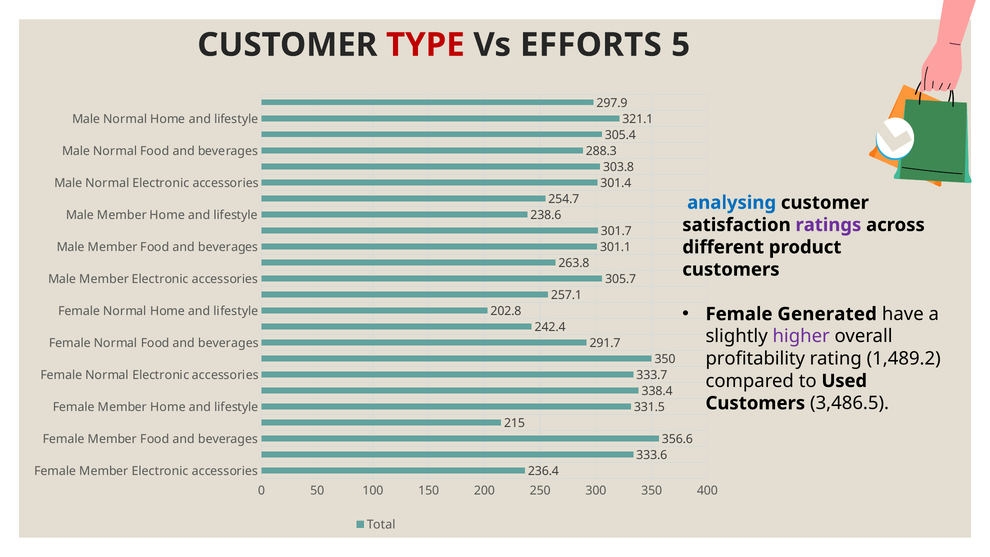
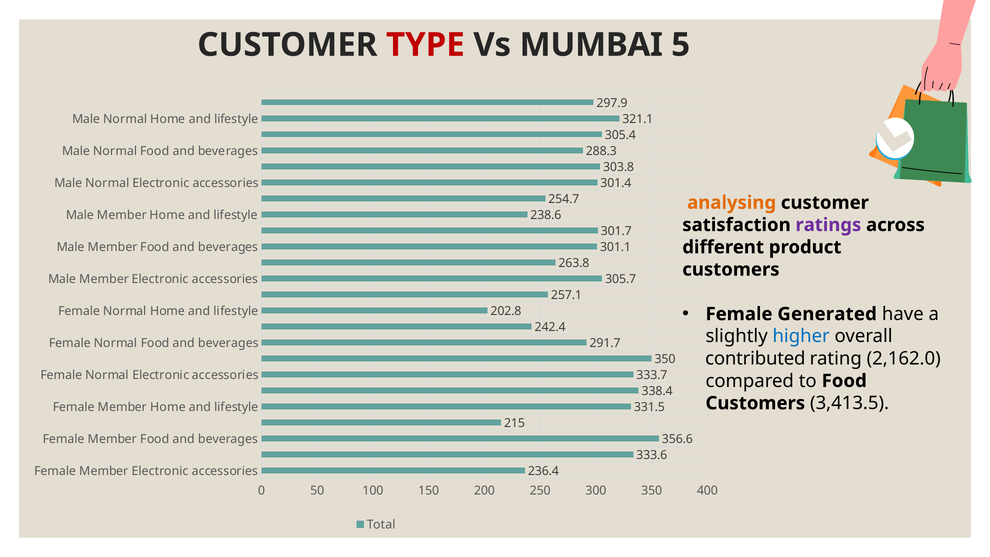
EFFORTS: EFFORTS -> MUMBAI
analysing colour: blue -> orange
higher colour: purple -> blue
profitability: profitability -> contributed
1,489.2: 1,489.2 -> 2,162.0
to Used: Used -> Food
3,486.5: 3,486.5 -> 3,413.5
